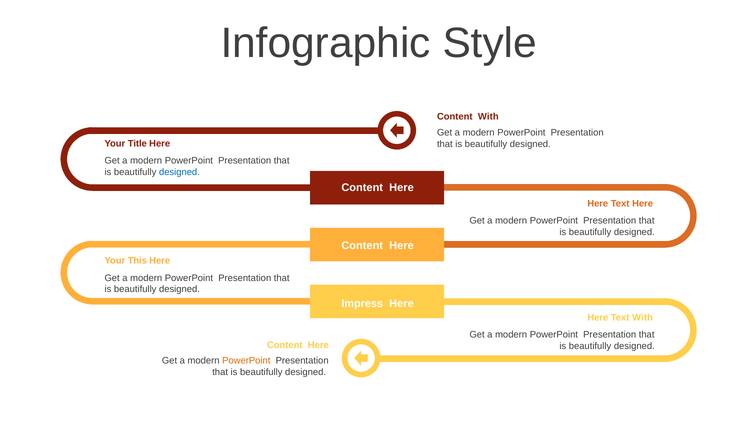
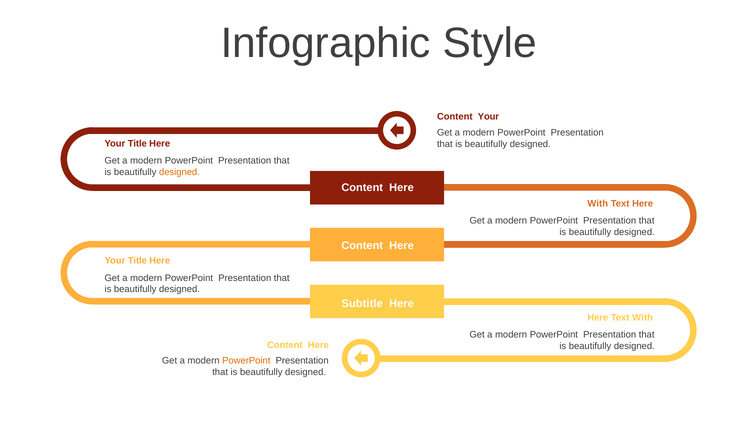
Content With: With -> Your
designed at (179, 172) colour: blue -> orange
Here at (598, 204): Here -> With
This at (137, 261): This -> Title
Impress: Impress -> Subtitle
